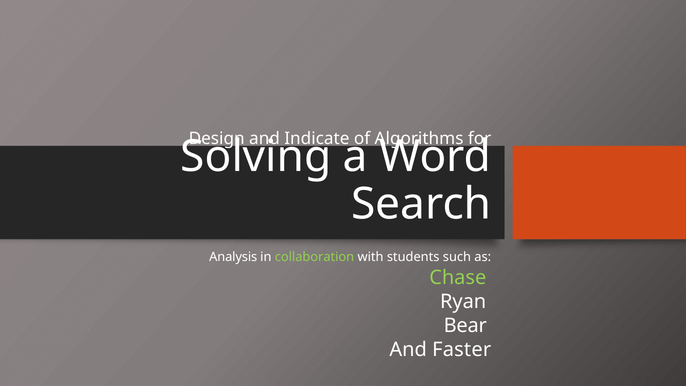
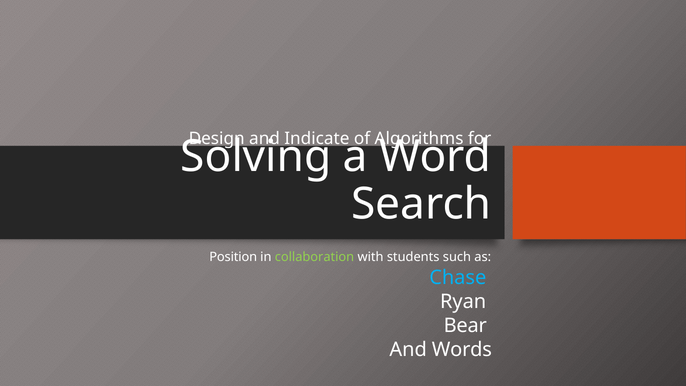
Analysis: Analysis -> Position
Chase colour: light green -> light blue
Faster: Faster -> Words
